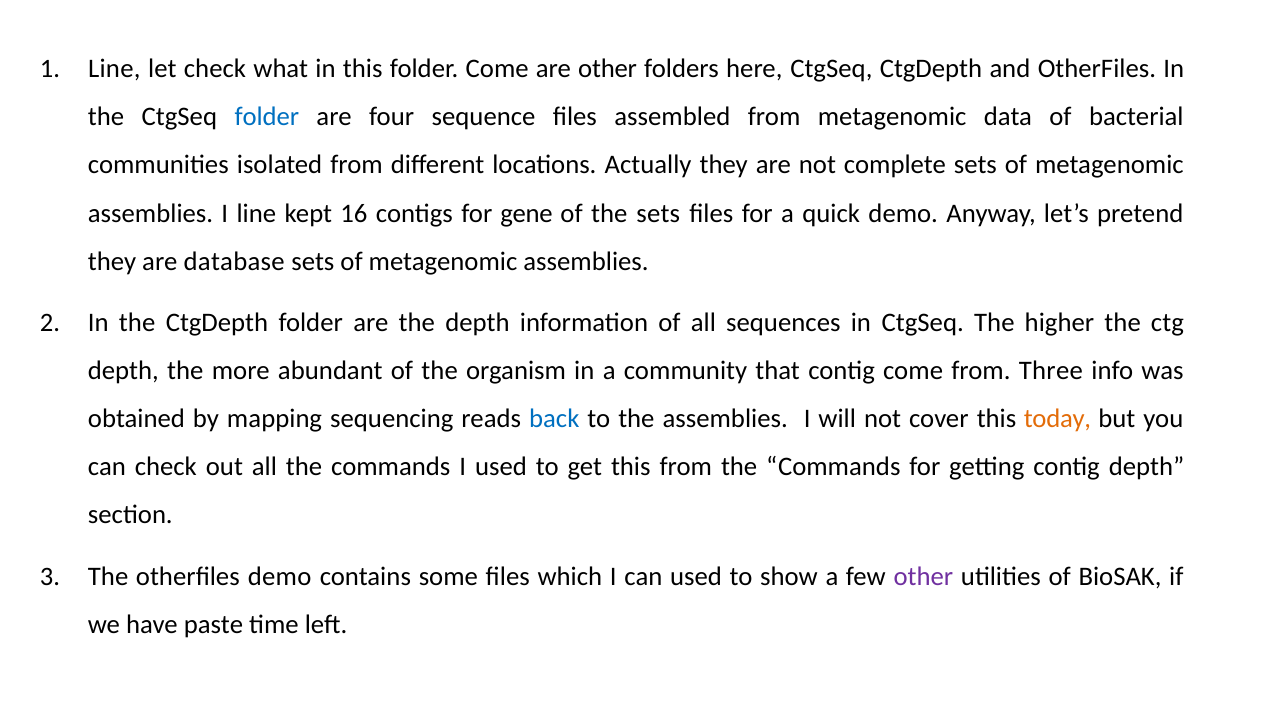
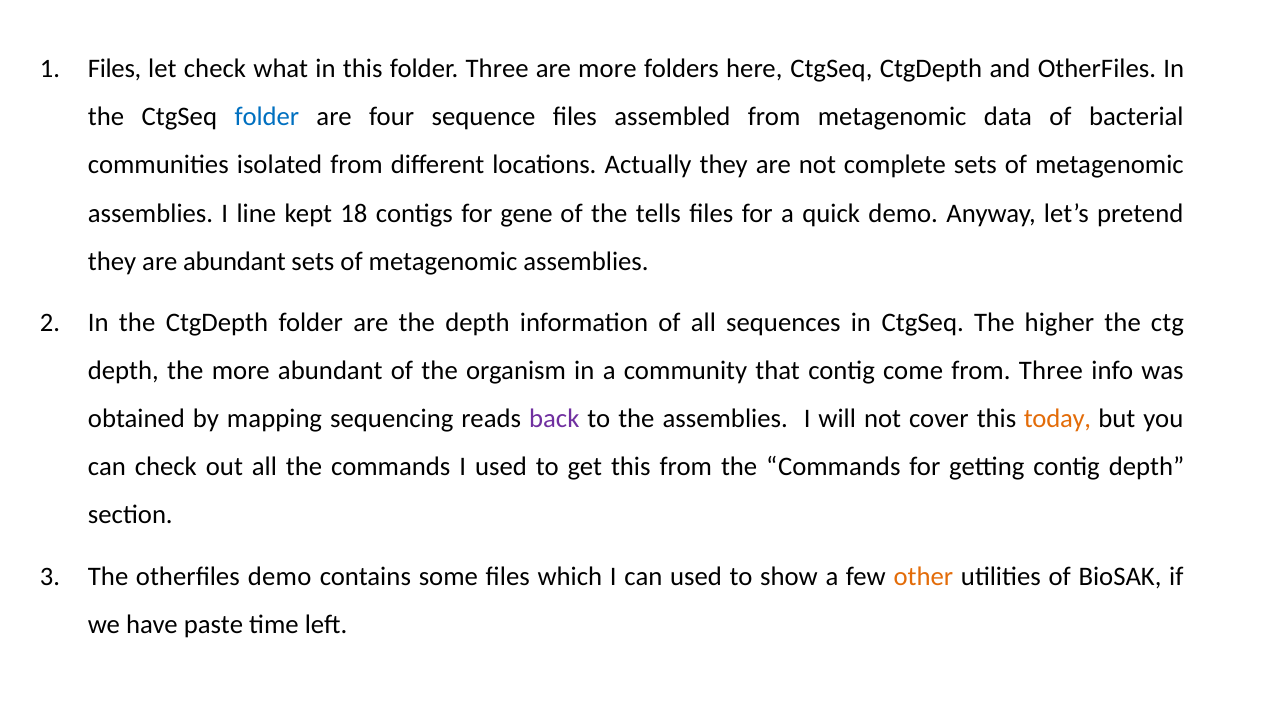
Line at (114, 69): Line -> Files
folder Come: Come -> Three
are other: other -> more
16: 16 -> 18
the sets: sets -> tells
are database: database -> abundant
back colour: blue -> purple
other at (923, 576) colour: purple -> orange
